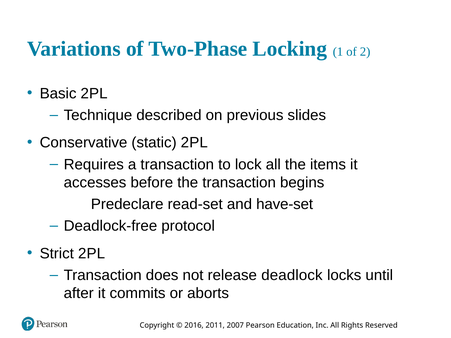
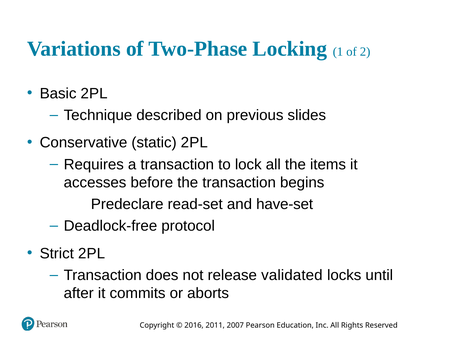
deadlock: deadlock -> validated
